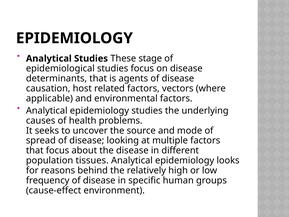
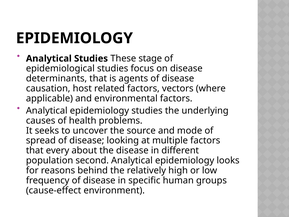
that focus: focus -> every
tissues: tissues -> second
